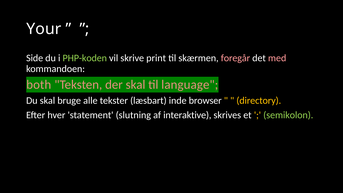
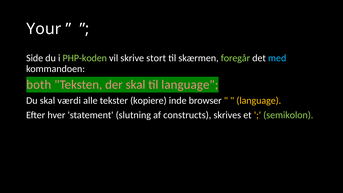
print: print -> stort
foregår colour: pink -> light green
med colour: pink -> light blue
bruge: bruge -> værdi
læsbart: læsbart -> kopiere
directory at (259, 101): directory -> language
interaktive: interaktive -> constructs
